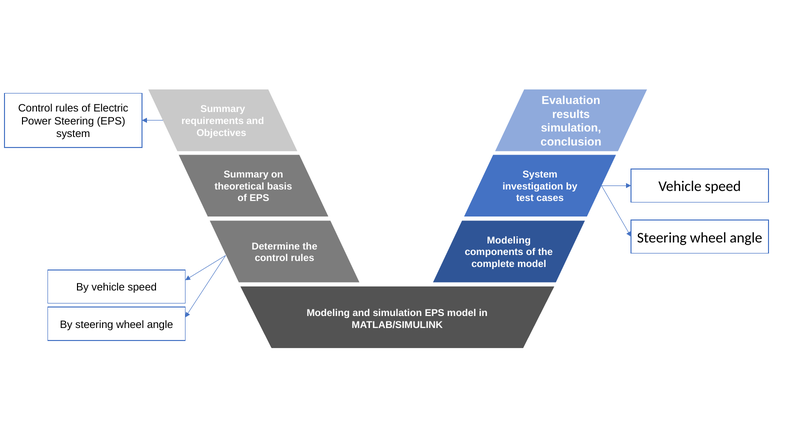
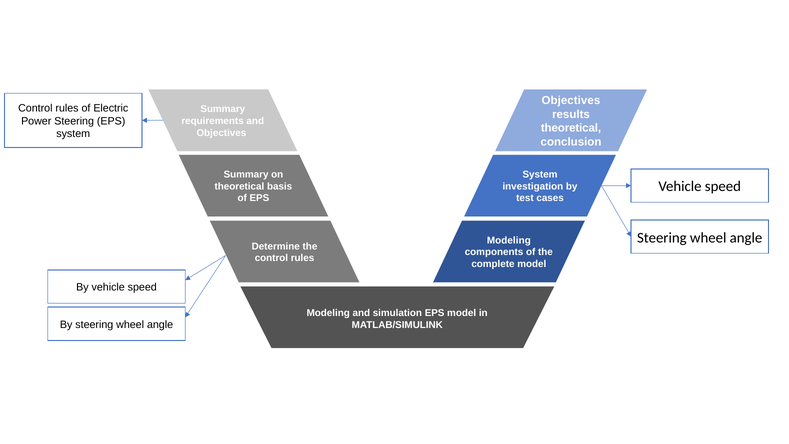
Evaluation at (571, 100): Evaluation -> Objectives
simulation at (571, 128): simulation -> theoretical
